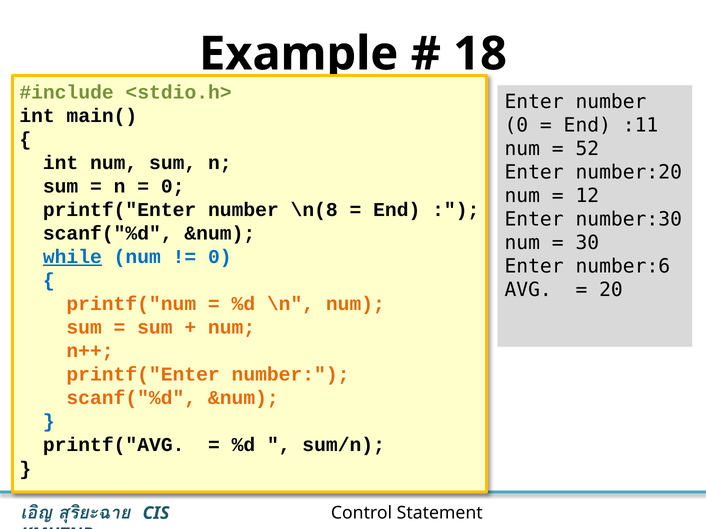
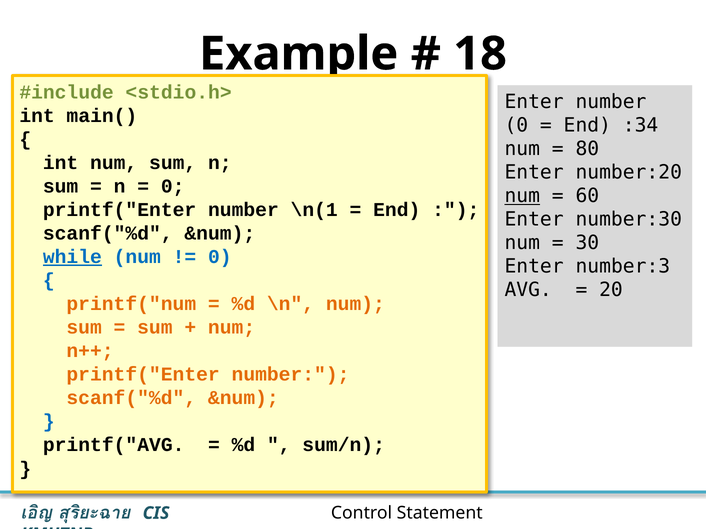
:11: :11 -> :34
52: 52 -> 80
num at (522, 196) underline: none -> present
12: 12 -> 60
\n(8: \n(8 -> \n(1
number:6: number:6 -> number:3
